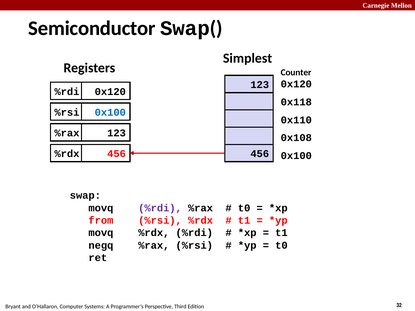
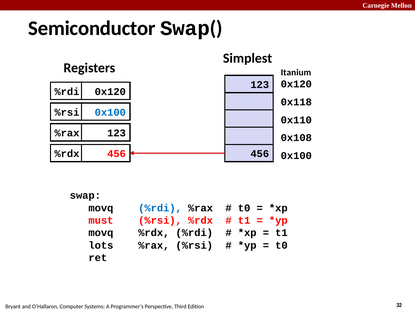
Counter: Counter -> Itanium
%rdi at (160, 208) colour: purple -> blue
from: from -> must
negq: negq -> lots
